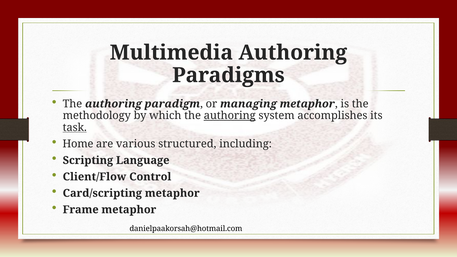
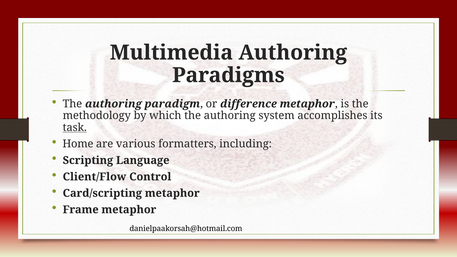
managing: managing -> difference
authoring at (230, 116) underline: present -> none
structured: structured -> formatters
